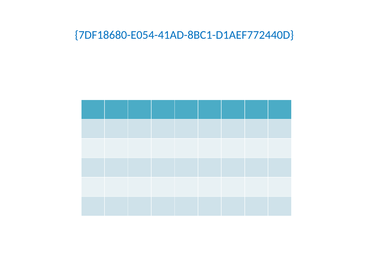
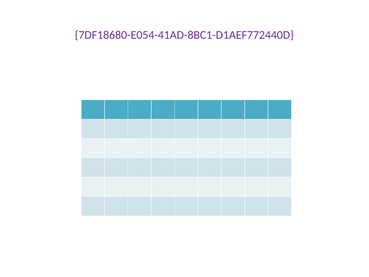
7DF18680-E054-41AD-8BC1-D1AEF772440D colour: blue -> purple
